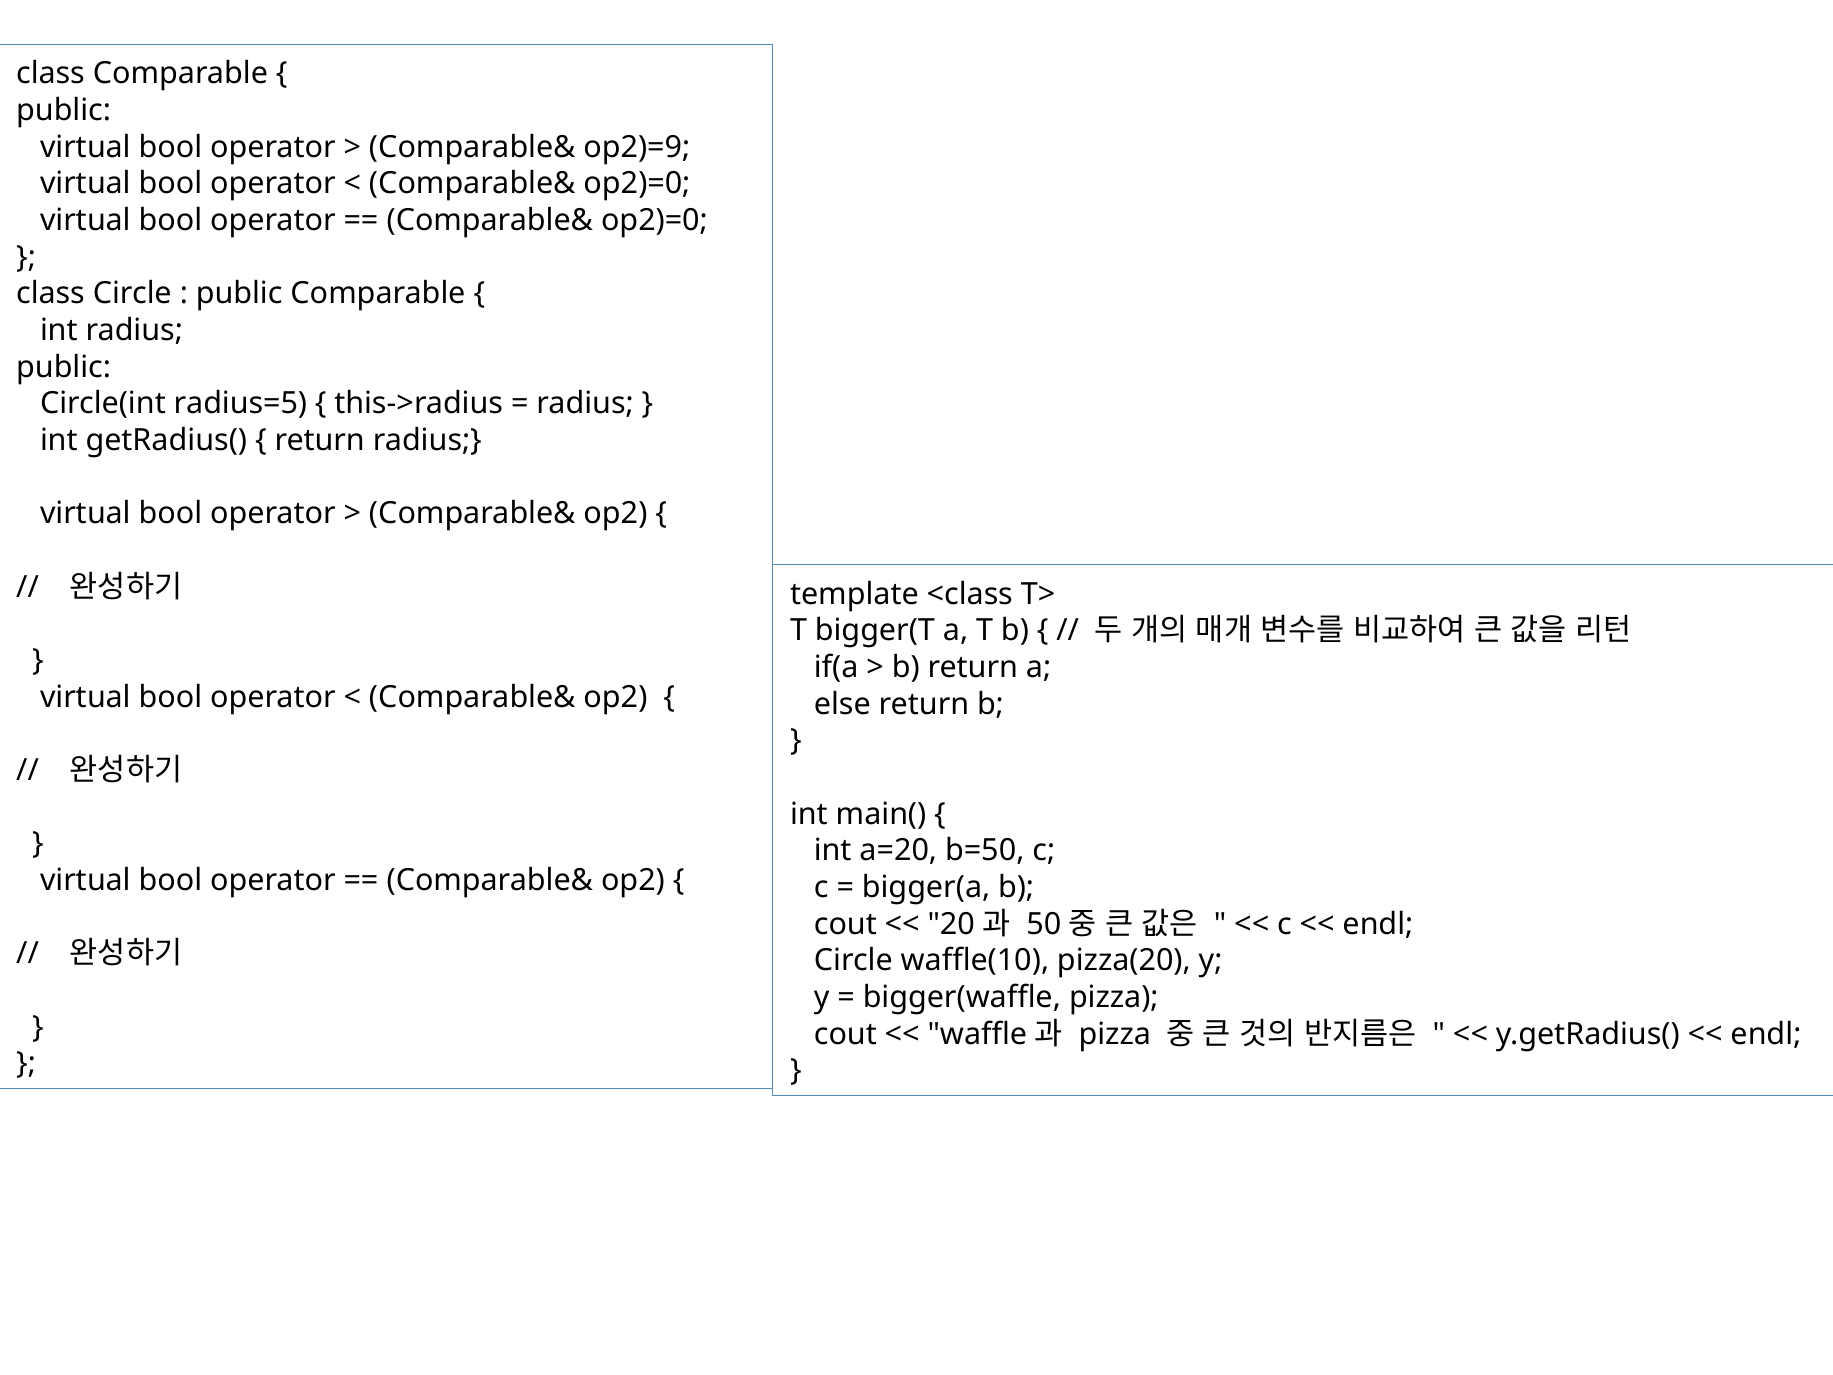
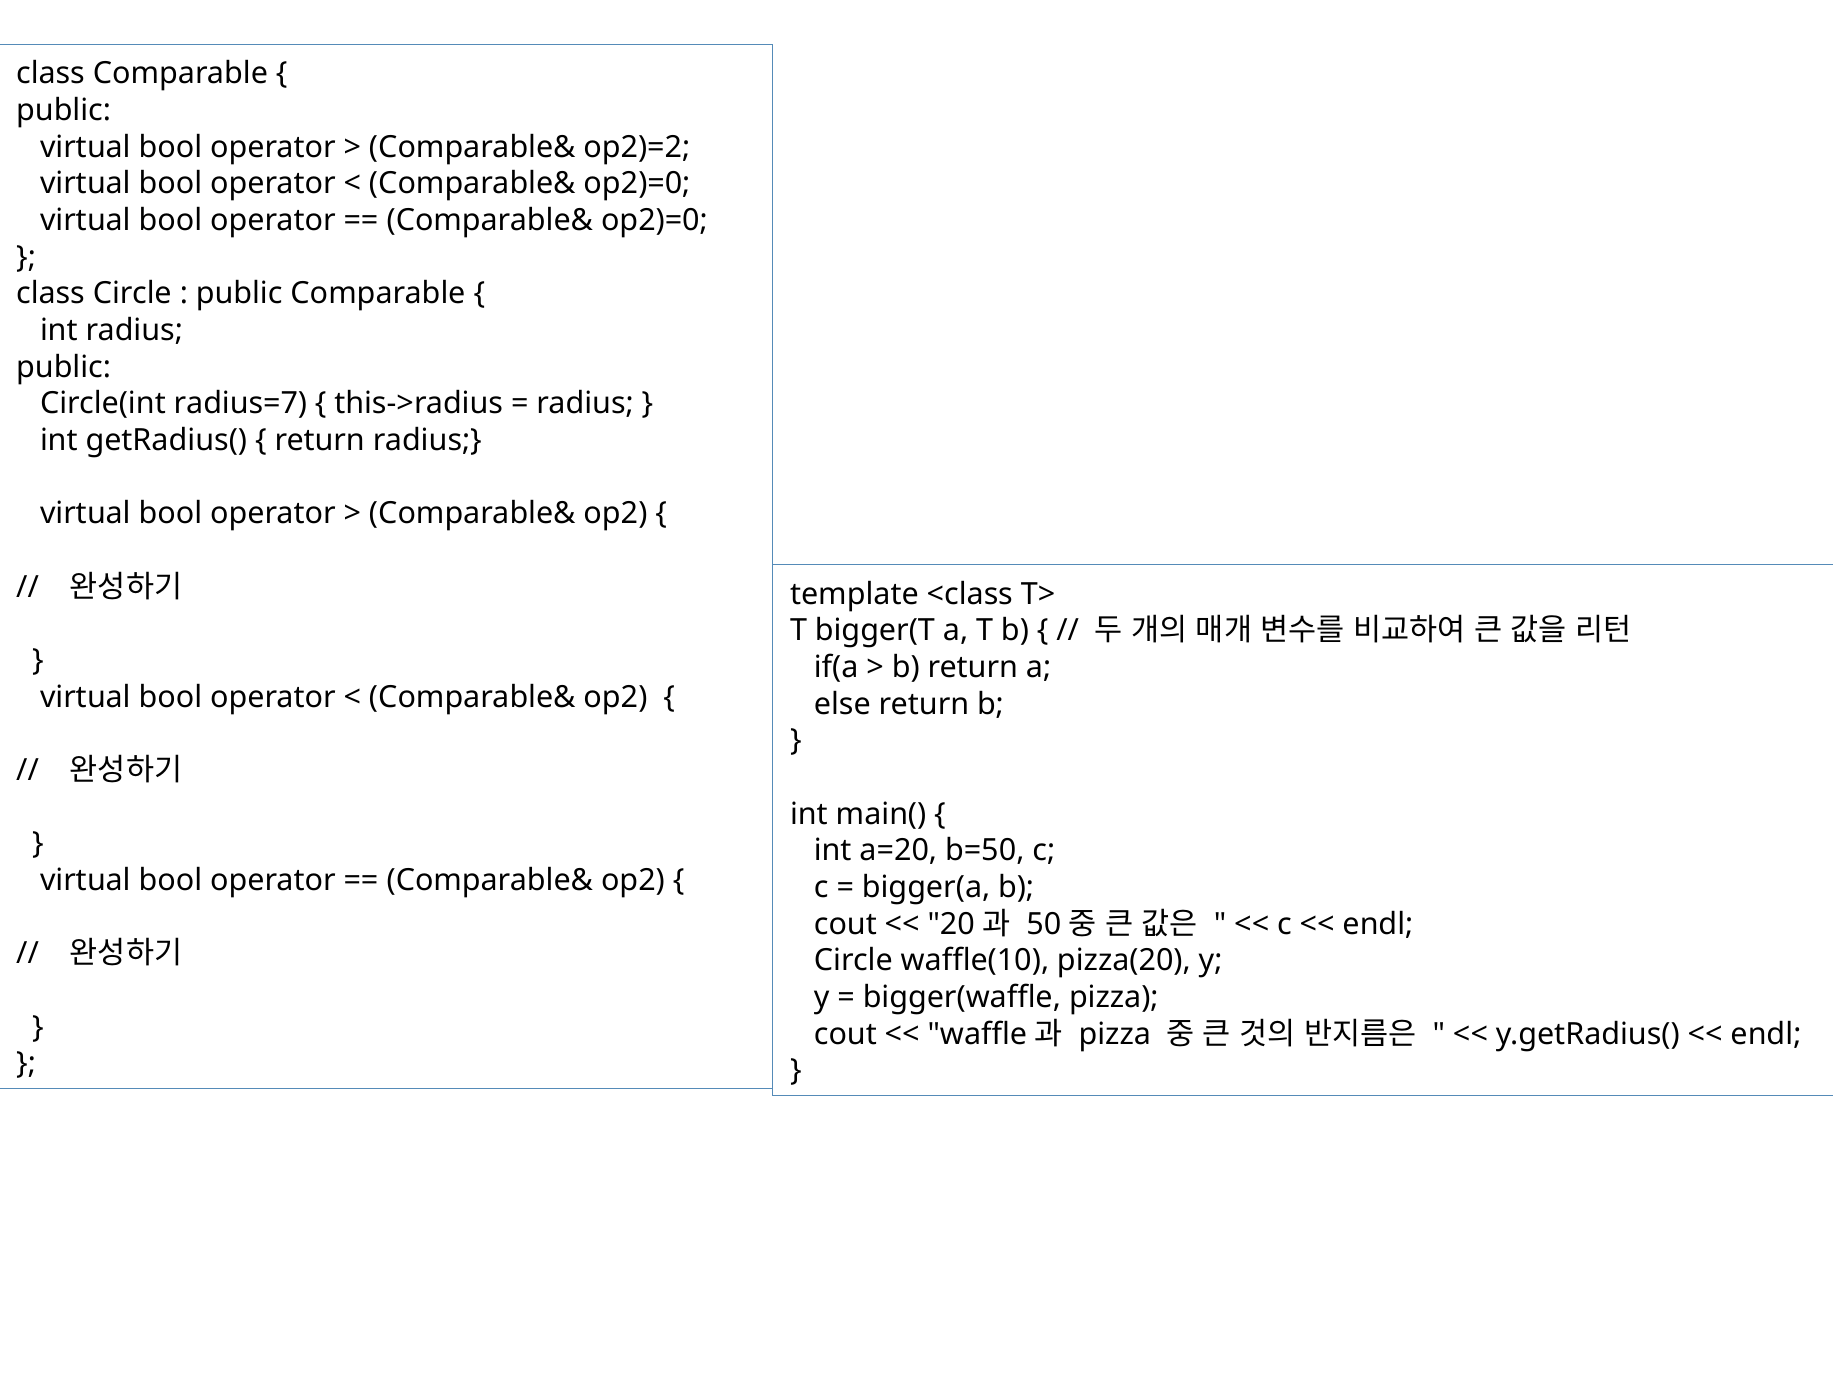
op2)=9: op2)=9 -> op2)=2
radius=5: radius=5 -> radius=7
